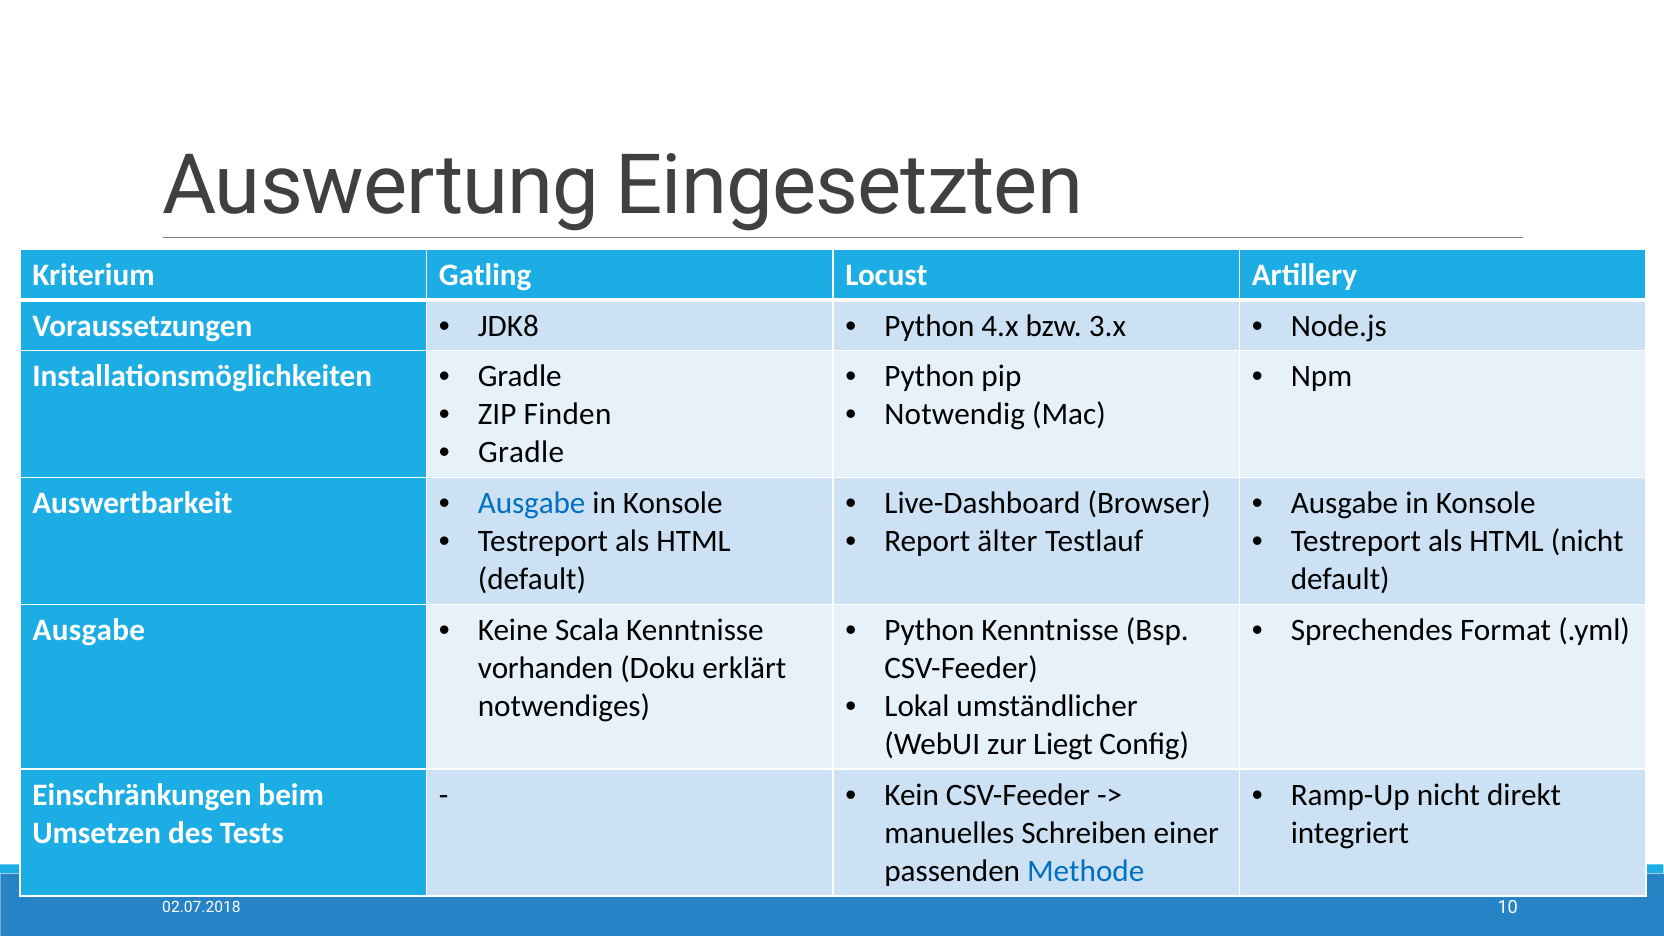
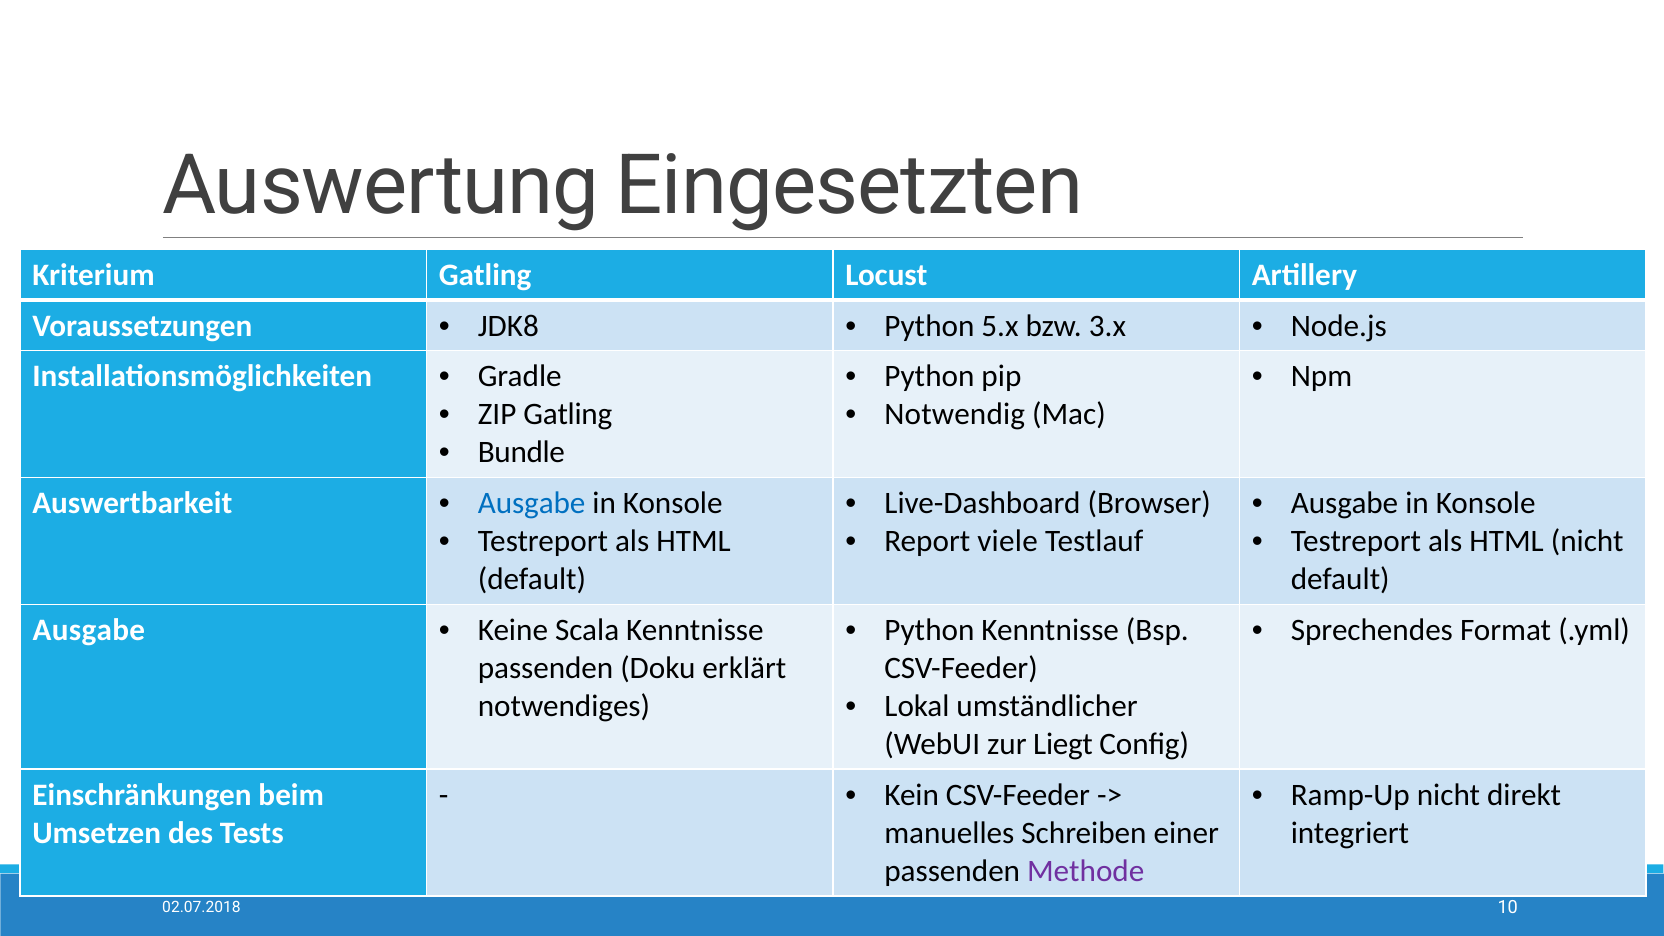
4.x: 4.x -> 5.x
ZIP Finden: Finden -> Gatling
Gradle at (521, 453): Gradle -> Bundle
älter: älter -> viele
vorhanden at (546, 668): vorhanden -> passenden
Methode colour: blue -> purple
